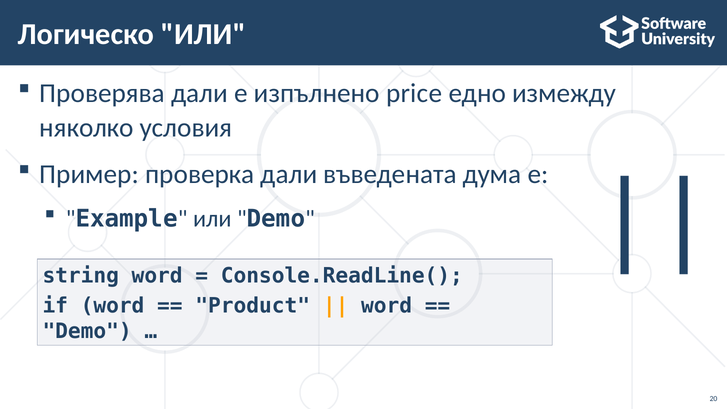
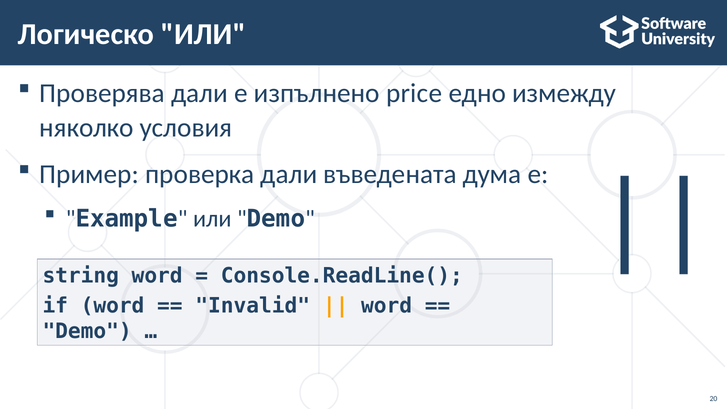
Product: Product -> Invalid
